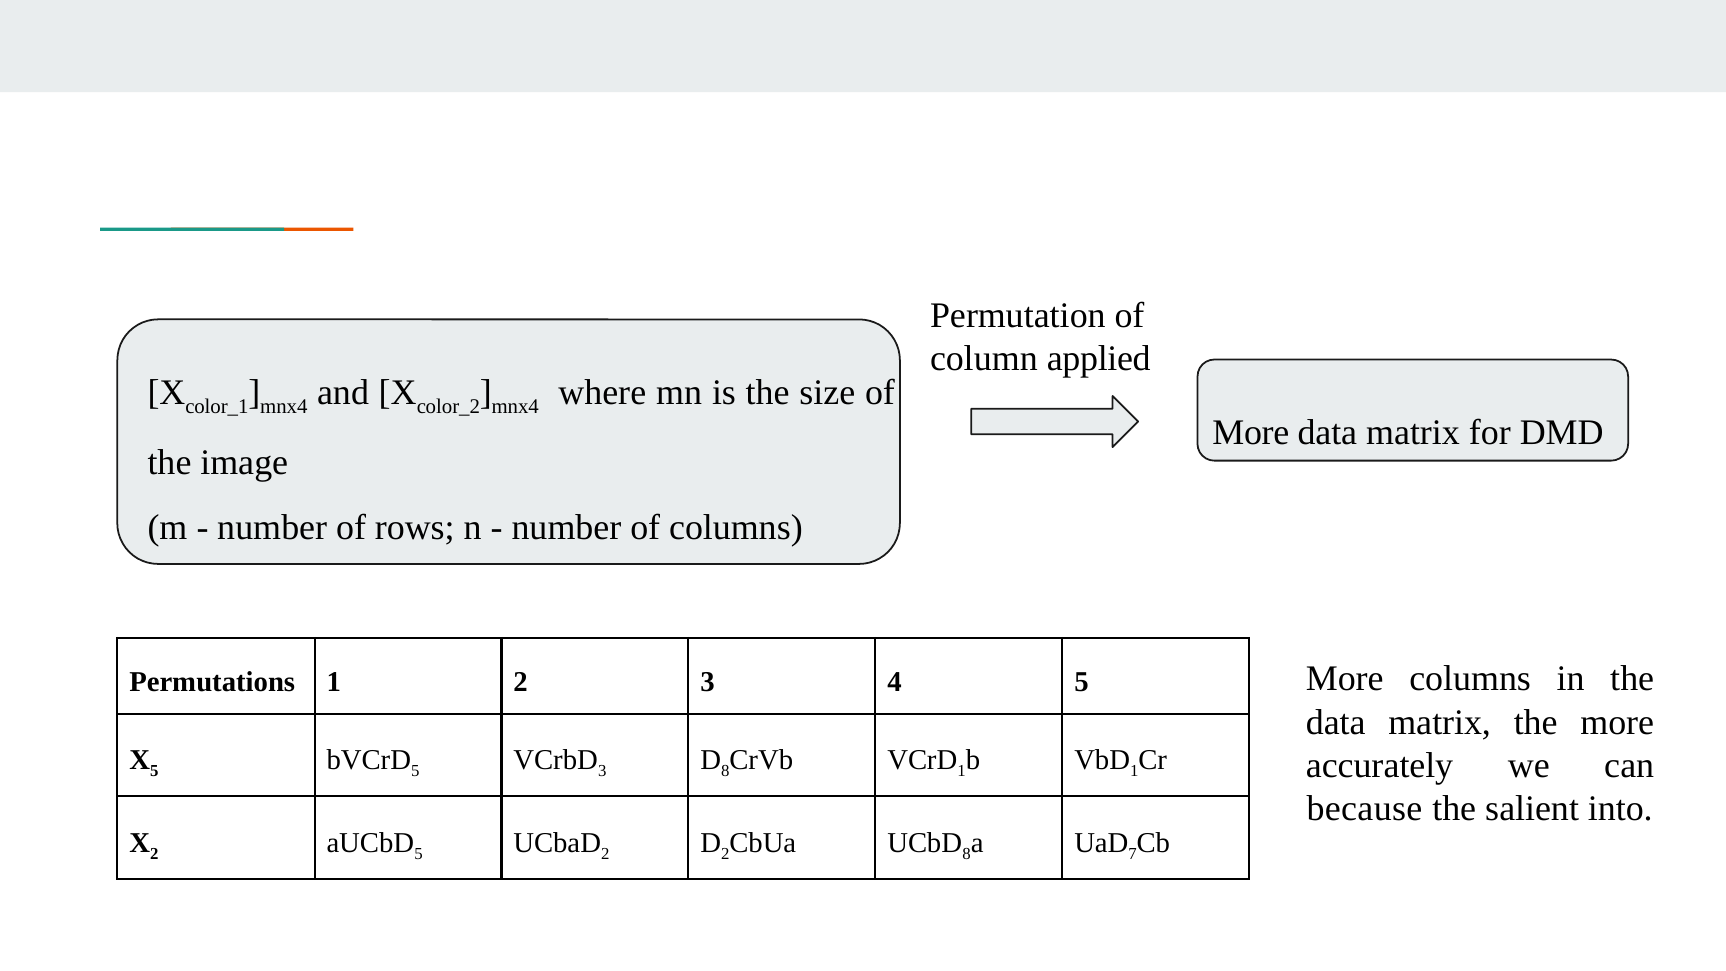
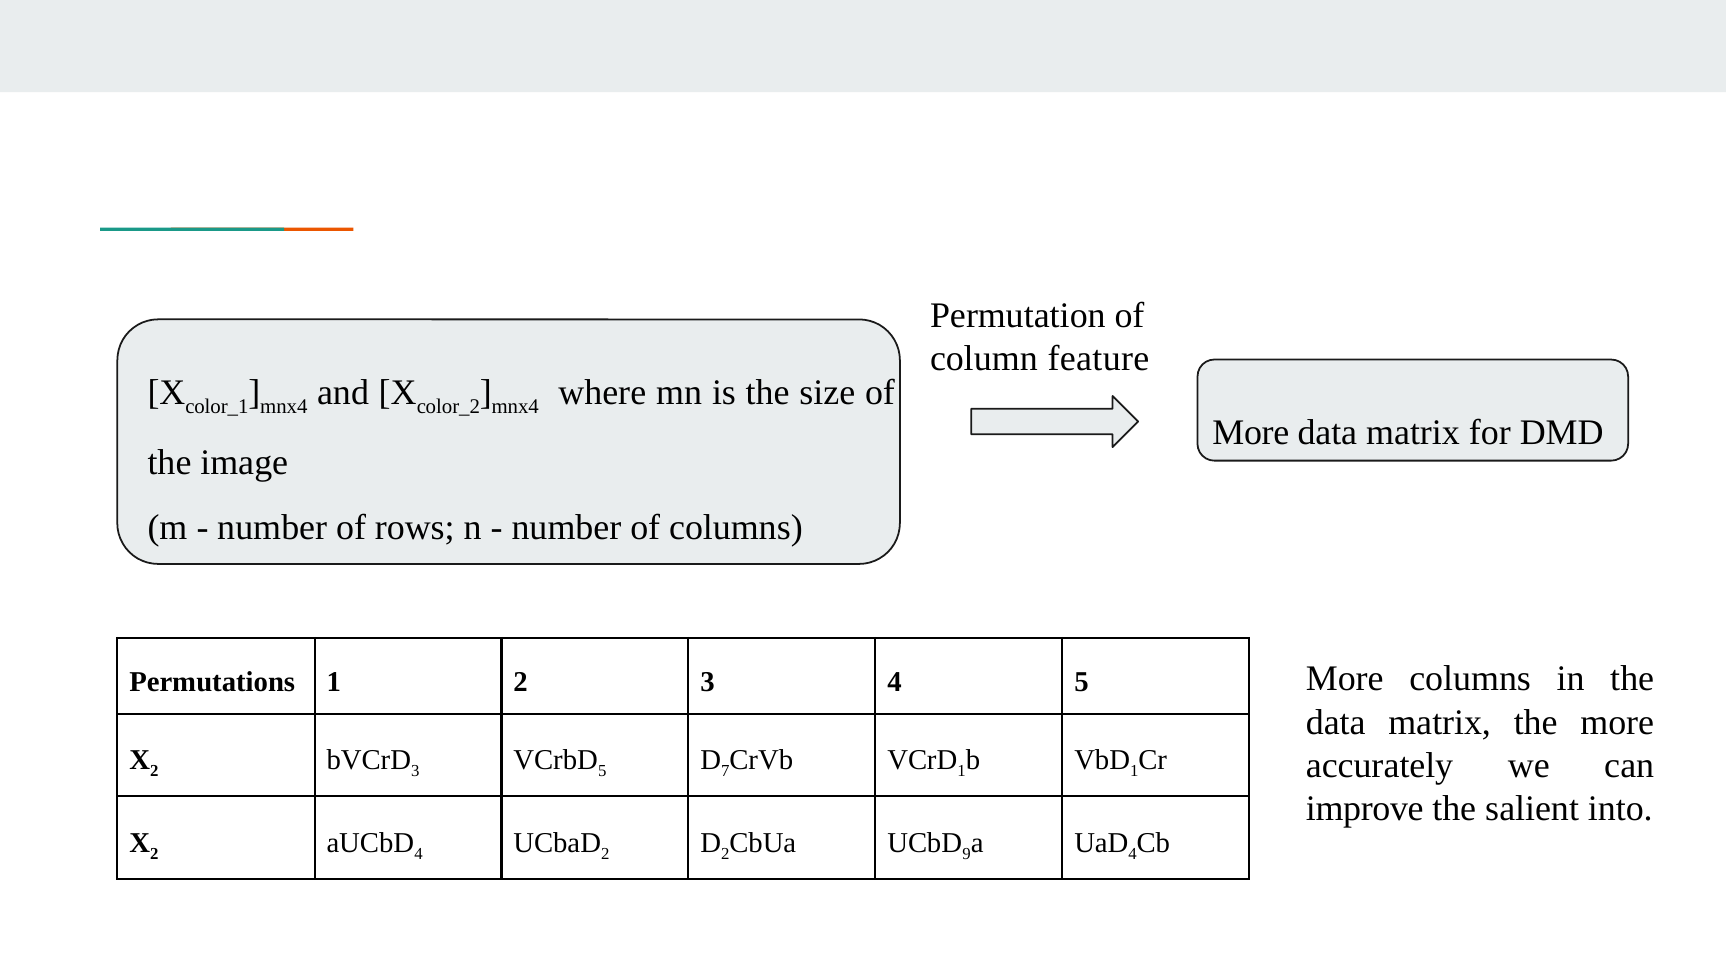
applied: applied -> feature
5 at (154, 771): 5 -> 2
5 at (415, 771): 5 -> 3
3 at (602, 771): 3 -> 5
8 at (725, 771): 8 -> 7
because: because -> improve
5 at (418, 854): 5 -> 4
8 at (967, 854): 8 -> 9
7 at (1133, 854): 7 -> 4
